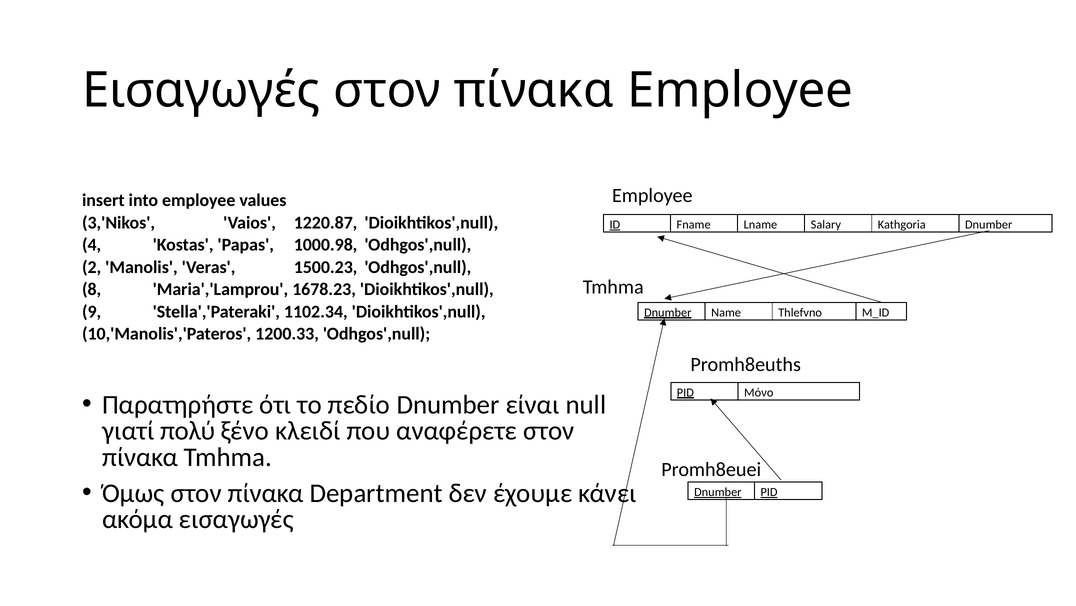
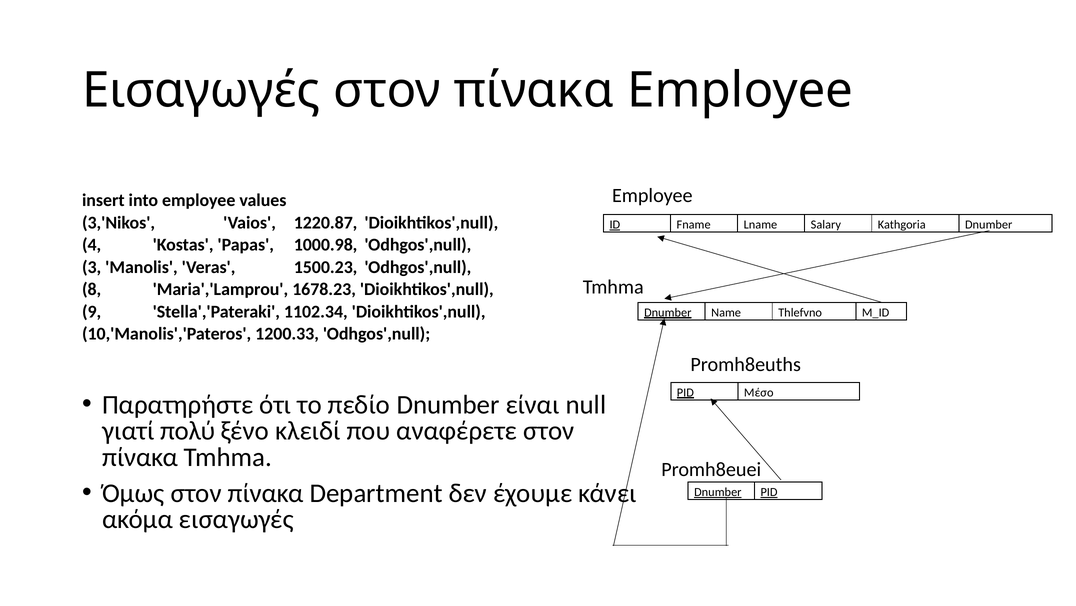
2: 2 -> 3
Μόνο: Μόνο -> Μέσο
